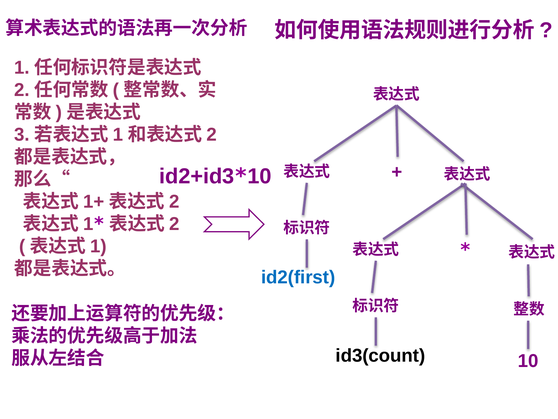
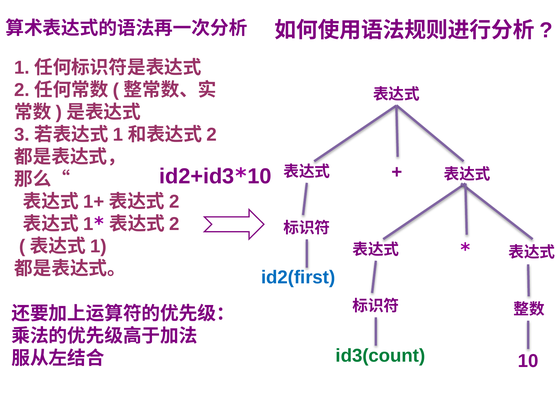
id3(count colour: black -> green
